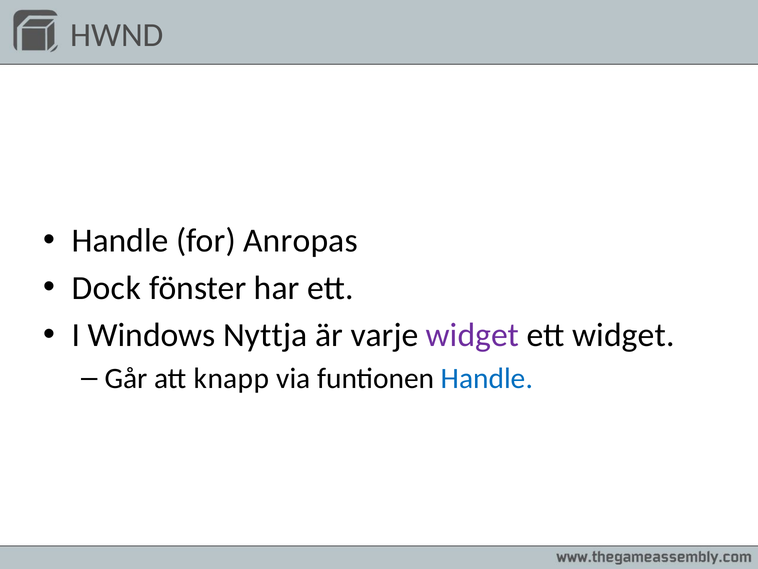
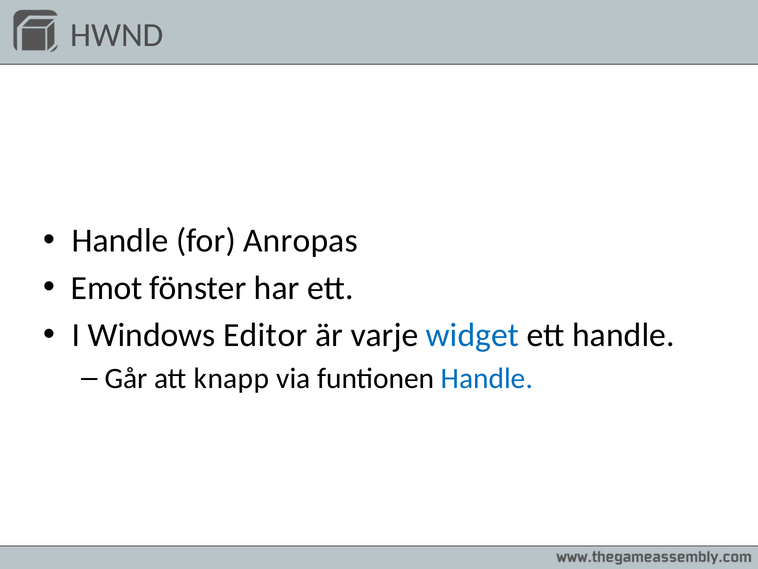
Dock: Dock -> Emot
Nyttja: Nyttja -> Editor
widget at (472, 335) colour: purple -> blue
ett widget: widget -> handle
